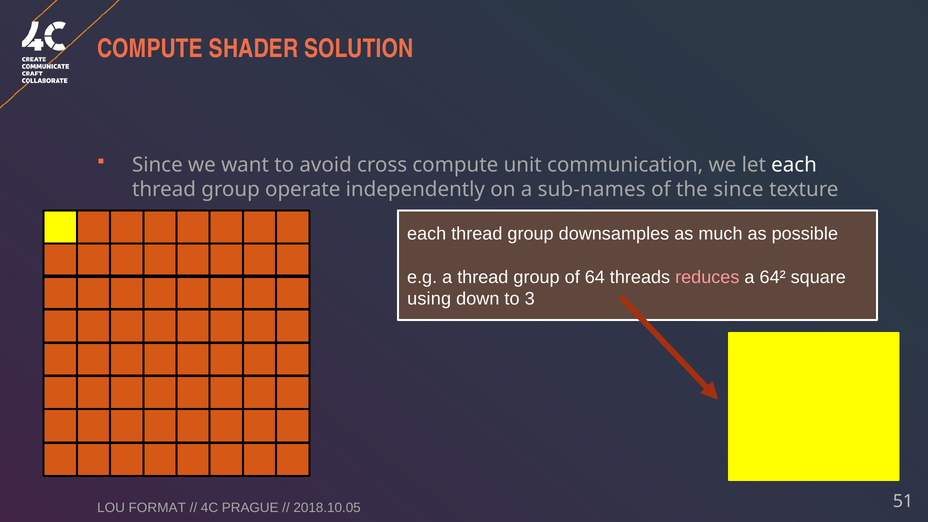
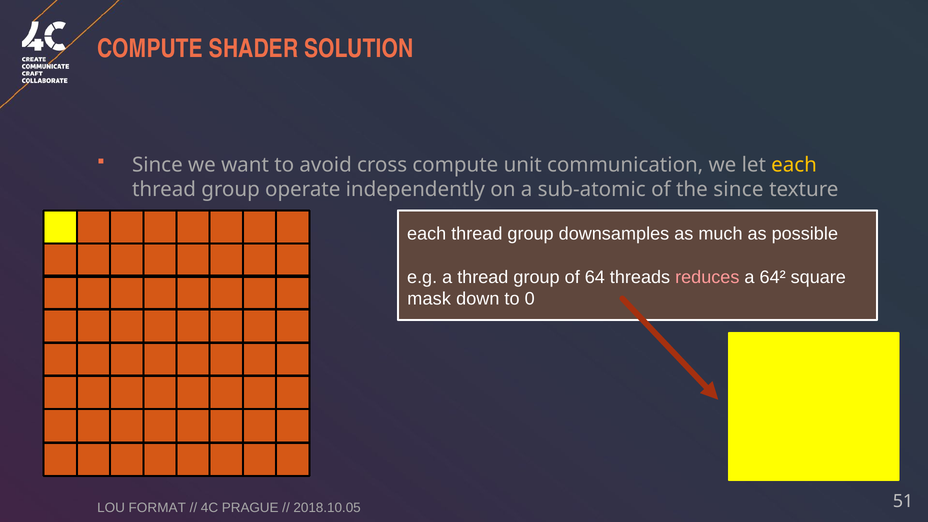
each at (794, 165) colour: white -> yellow
sub-names: sub-names -> sub-atomic
using: using -> mask
3: 3 -> 0
